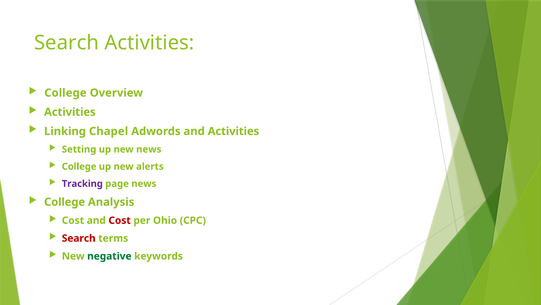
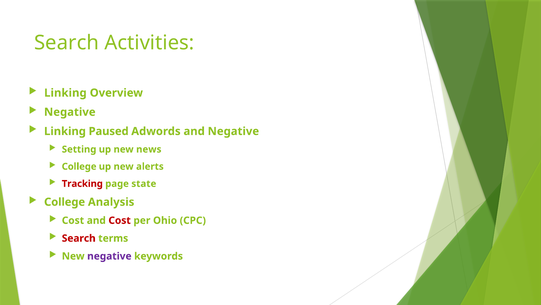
College at (65, 93): College -> Linking
Activities at (70, 112): Activities -> Negative
Chapel: Chapel -> Paused
and Activities: Activities -> Negative
Tracking colour: purple -> red
page news: news -> state
negative at (109, 256) colour: green -> purple
